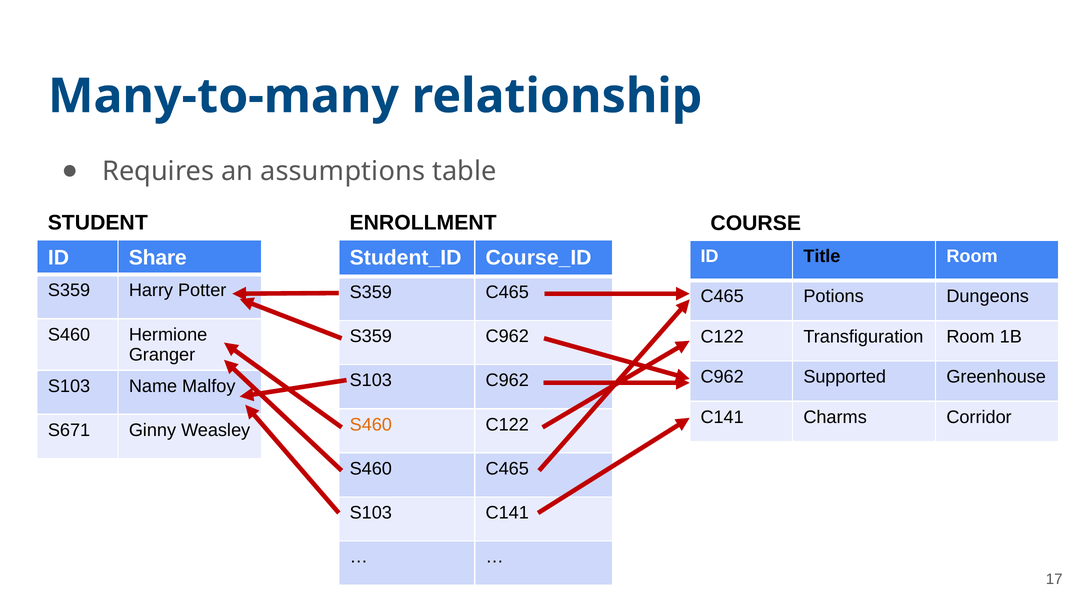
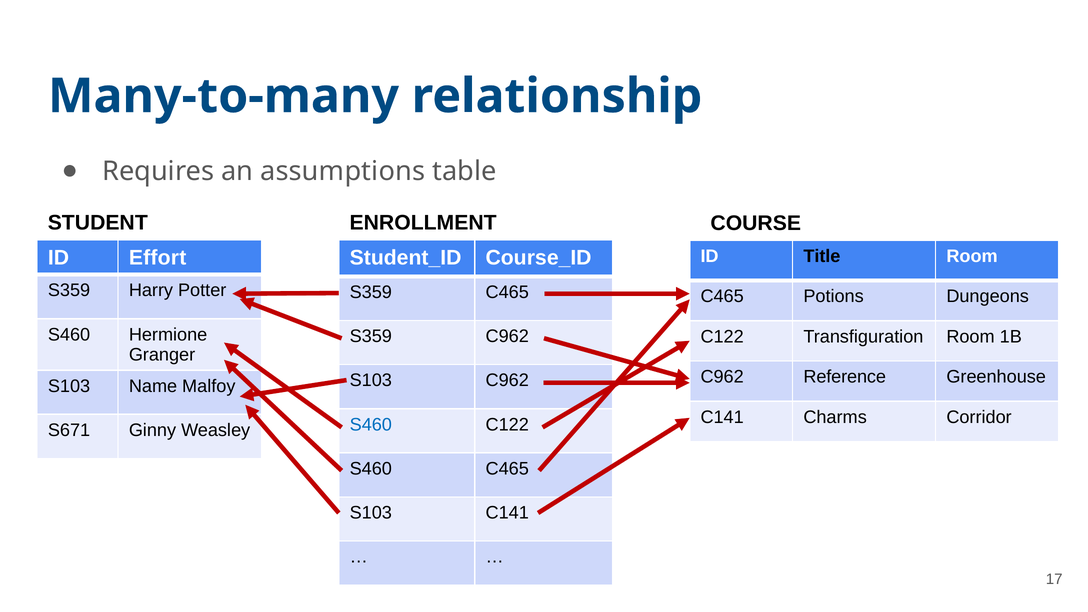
Share: Share -> Effort
Supported: Supported -> Reference
S460 at (371, 425) colour: orange -> blue
